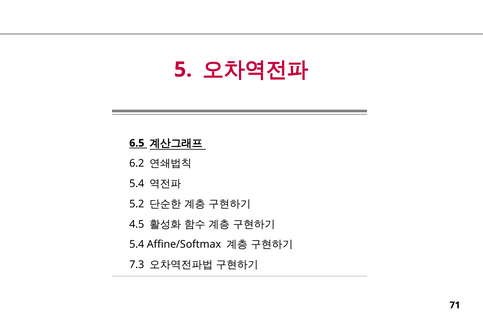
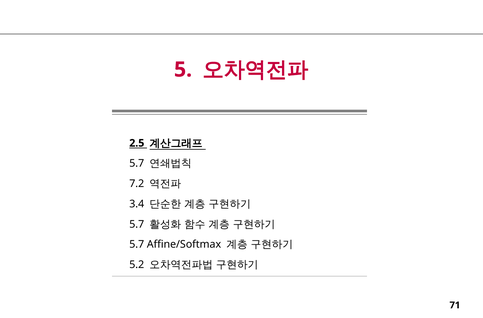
6.5: 6.5 -> 2.5
6.2 at (137, 163): 6.2 -> 5.7
5.4 at (137, 183): 5.4 -> 7.2
5.2: 5.2 -> 3.4
4.5 at (137, 224): 4.5 -> 5.7
5.4 at (137, 244): 5.4 -> 5.7
7.3: 7.3 -> 5.2
